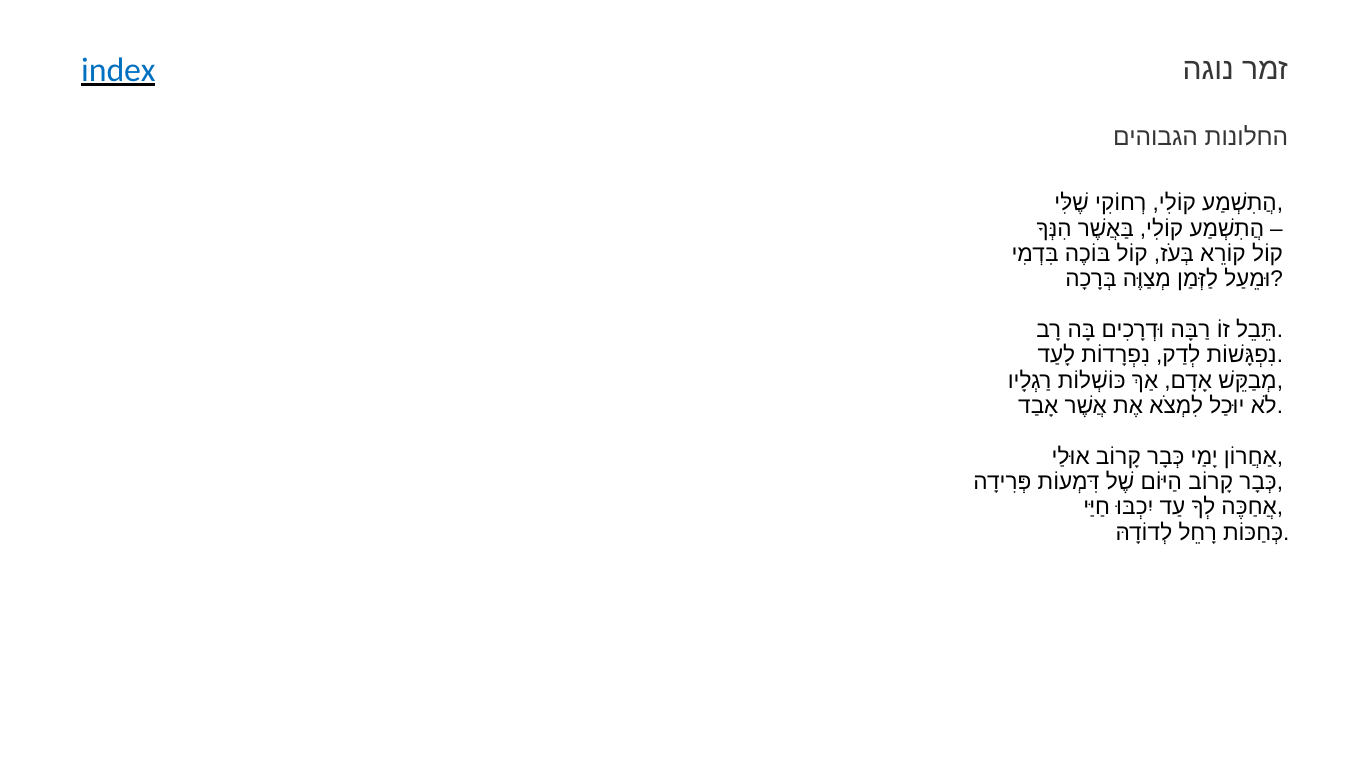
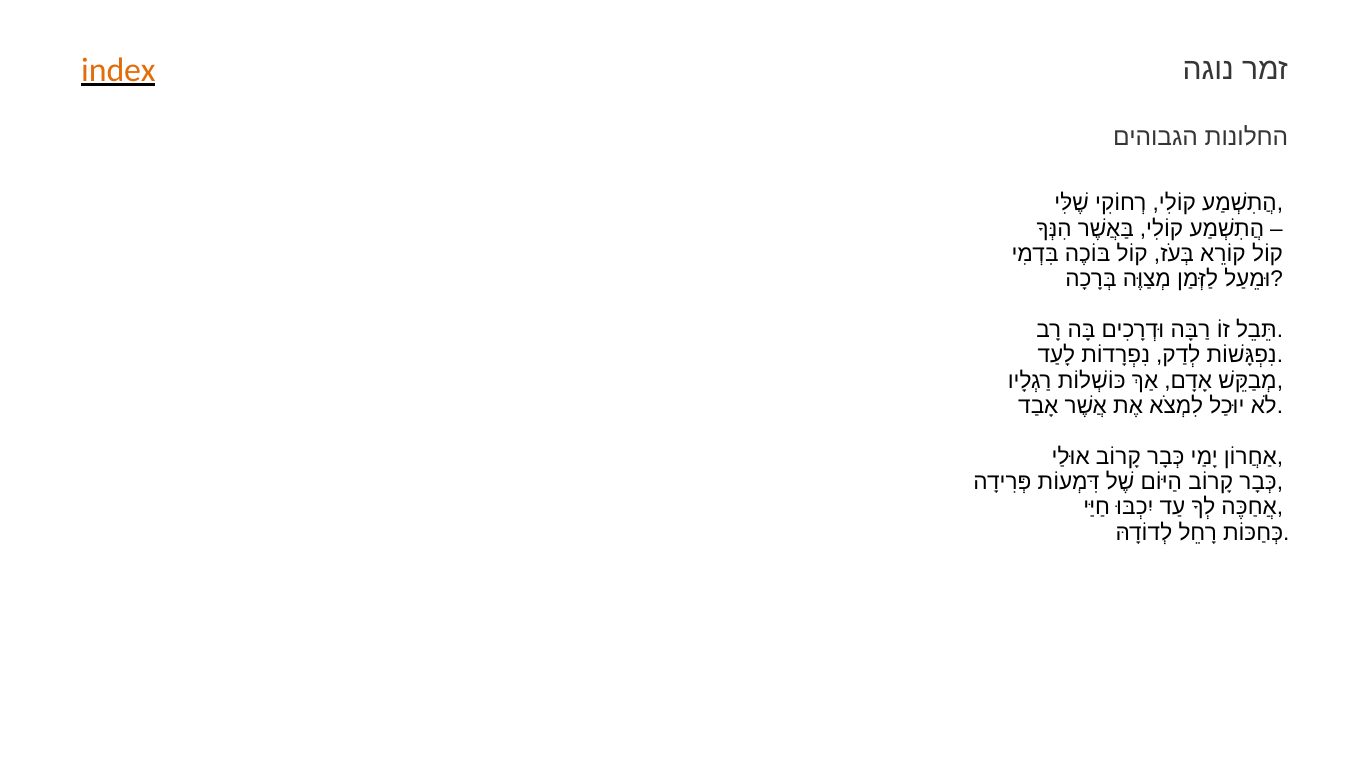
index colour: blue -> orange
